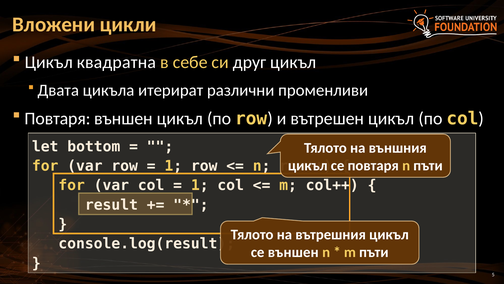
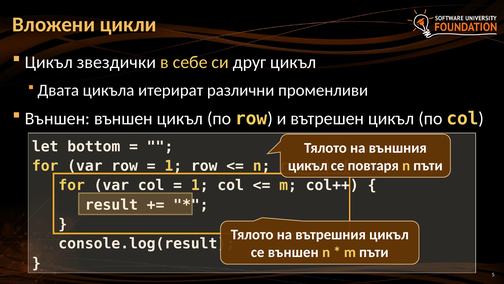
квадратна: квадратна -> звездички
Повтаря at (58, 118): Повтаря -> Външен
